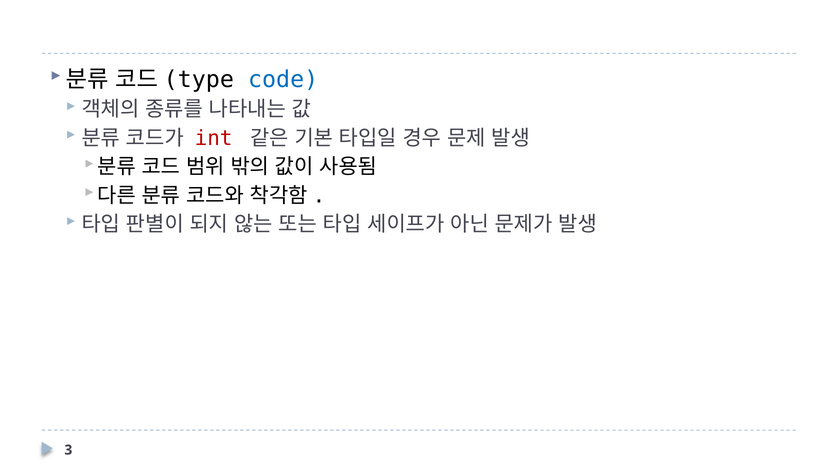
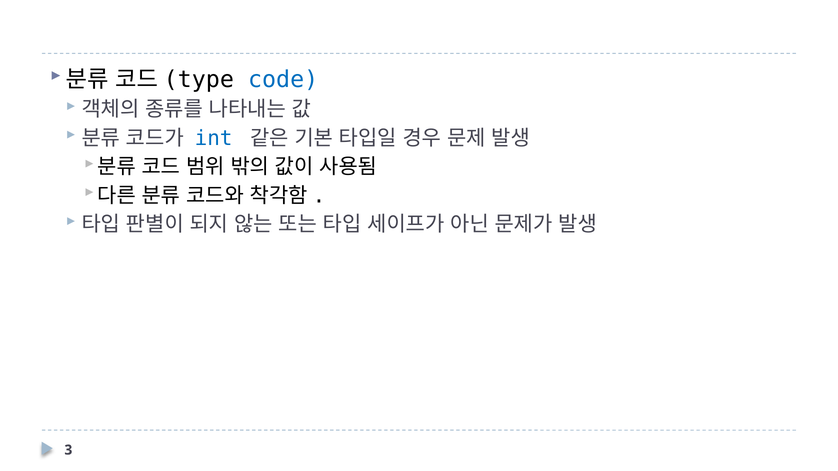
int colour: red -> blue
